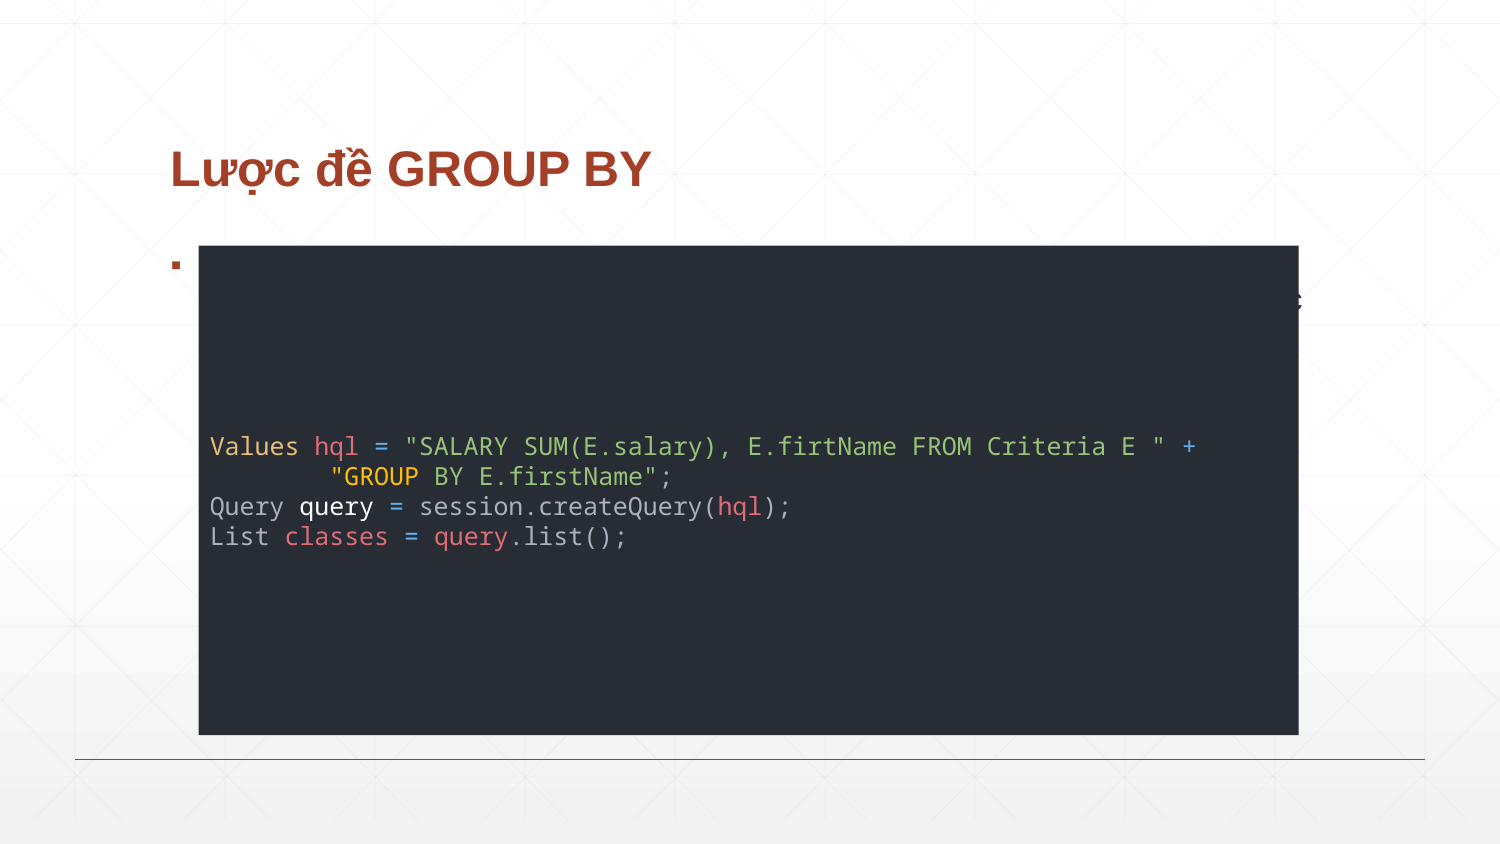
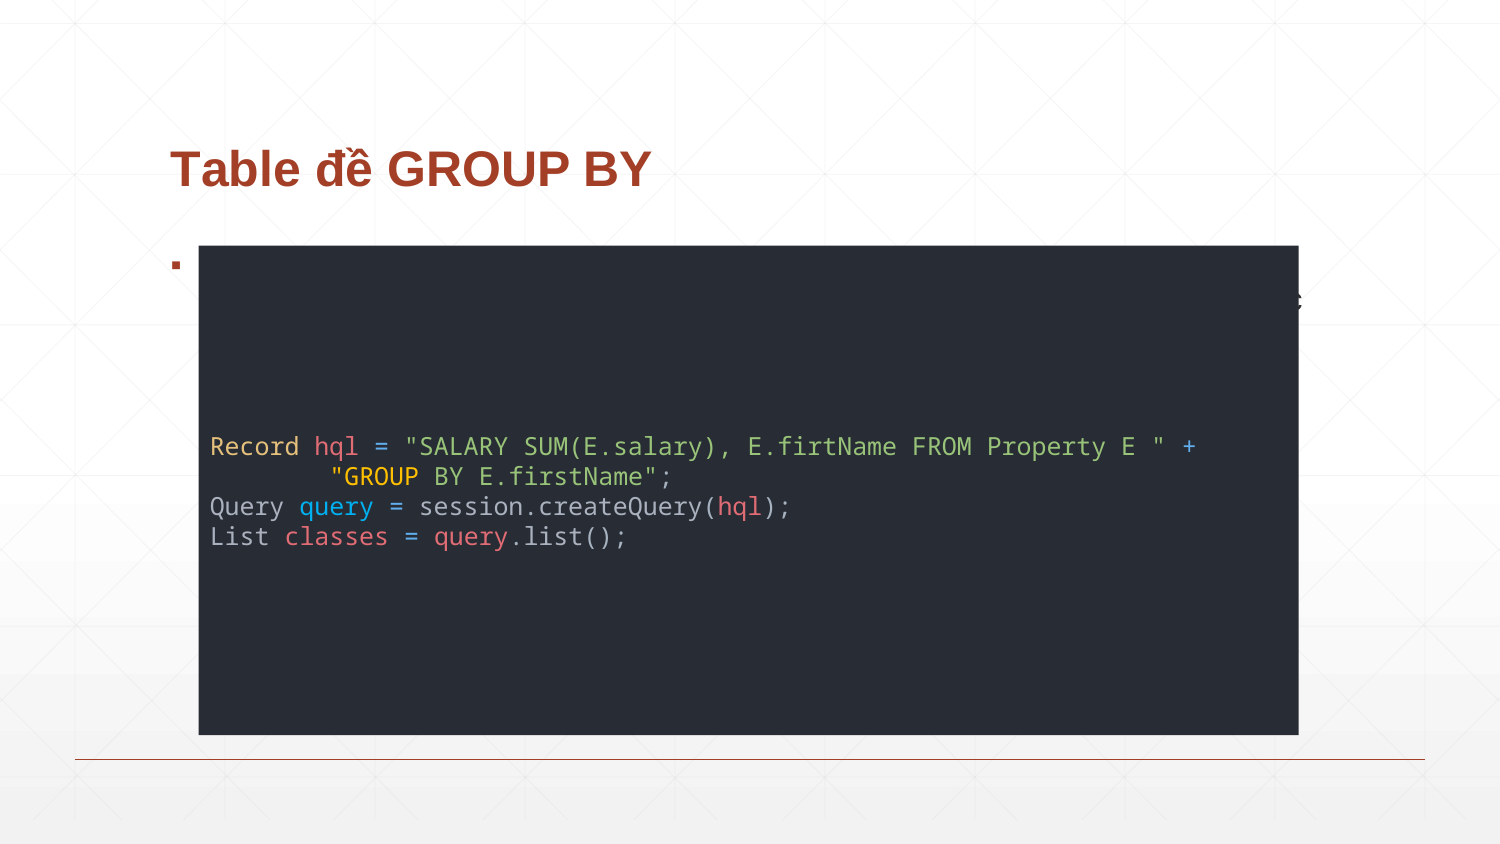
Lược: Lược -> Table
Values: Values -> Record
Criteria: Criteria -> Property
query at (337, 507) colour: white -> light blue
